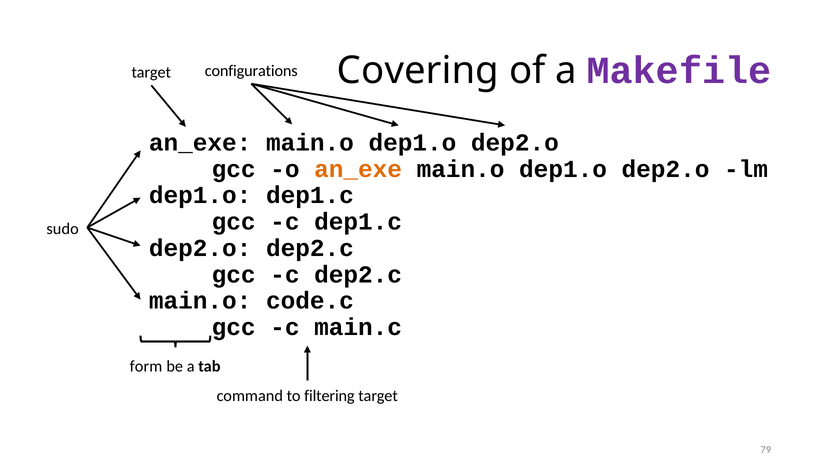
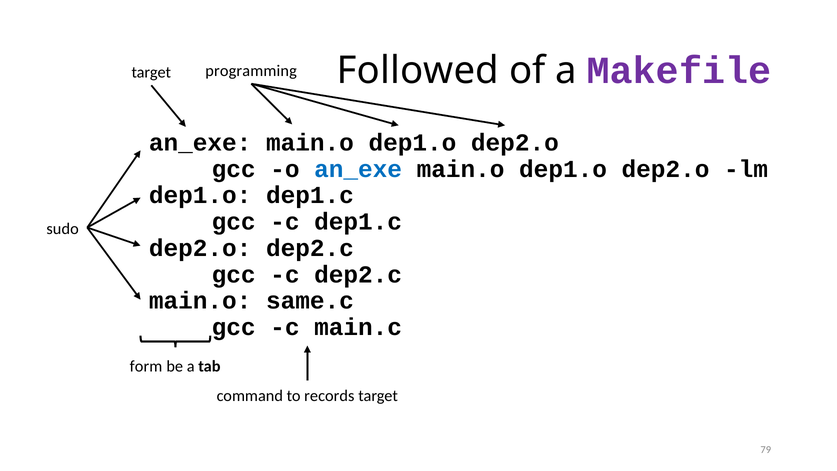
Covering: Covering -> Followed
configurations: configurations -> programming
an_exe at (358, 169) colour: orange -> blue
code.c: code.c -> same.c
filtering: filtering -> records
